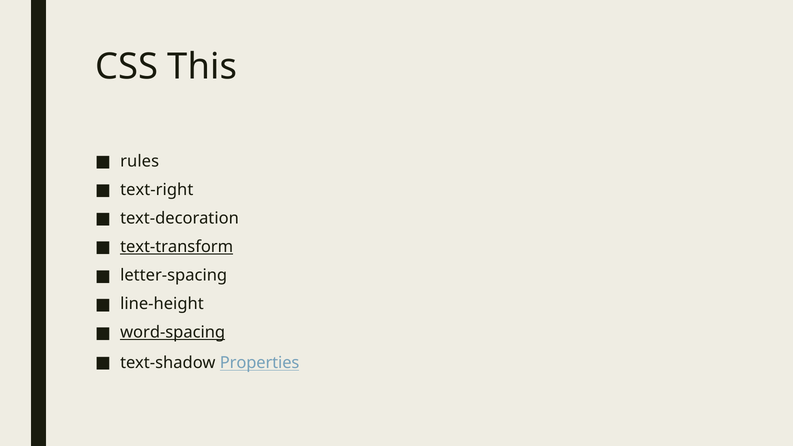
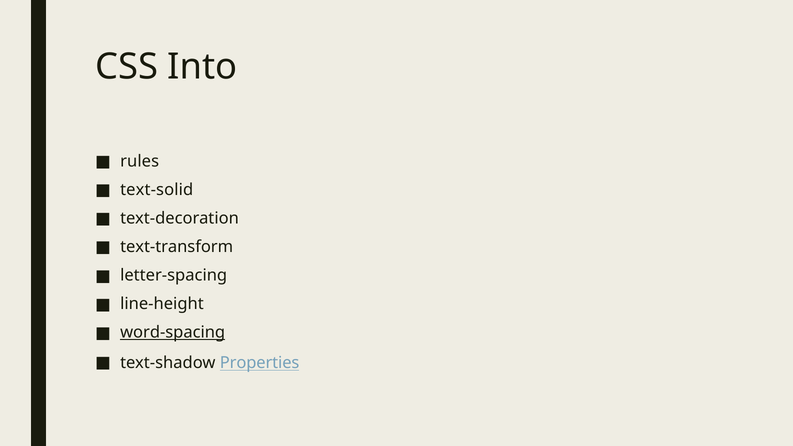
This: This -> Into
text-right: text-right -> text-solid
text-transform underline: present -> none
